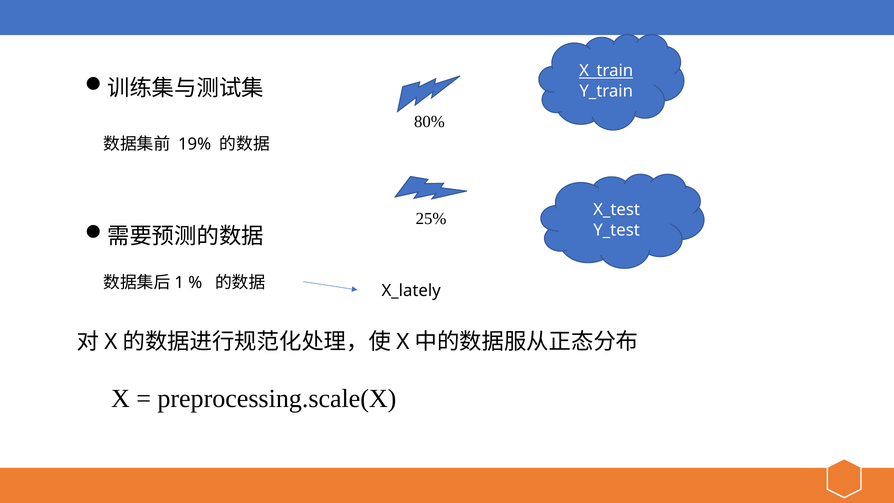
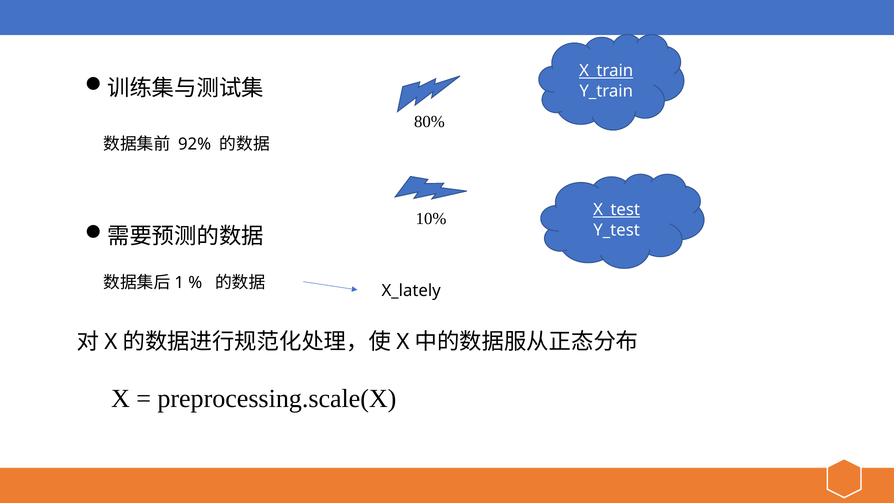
19%: 19% -> 92%
X_test underline: none -> present
25%: 25% -> 10%
